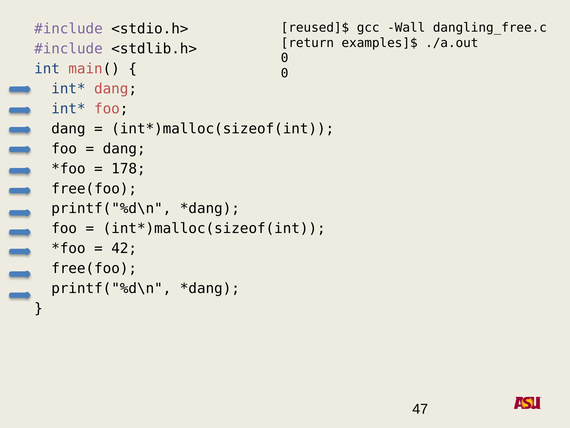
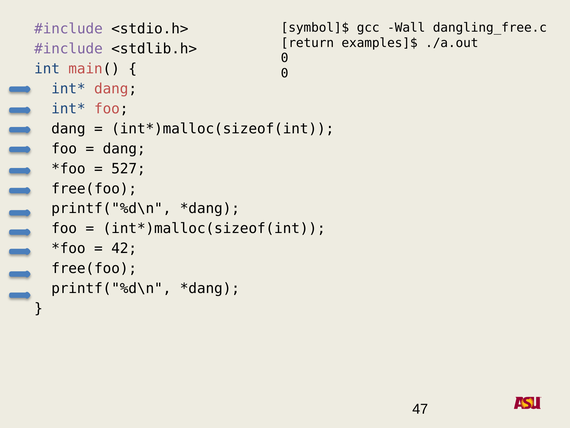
reused]$: reused]$ -> symbol]$
178: 178 -> 527
